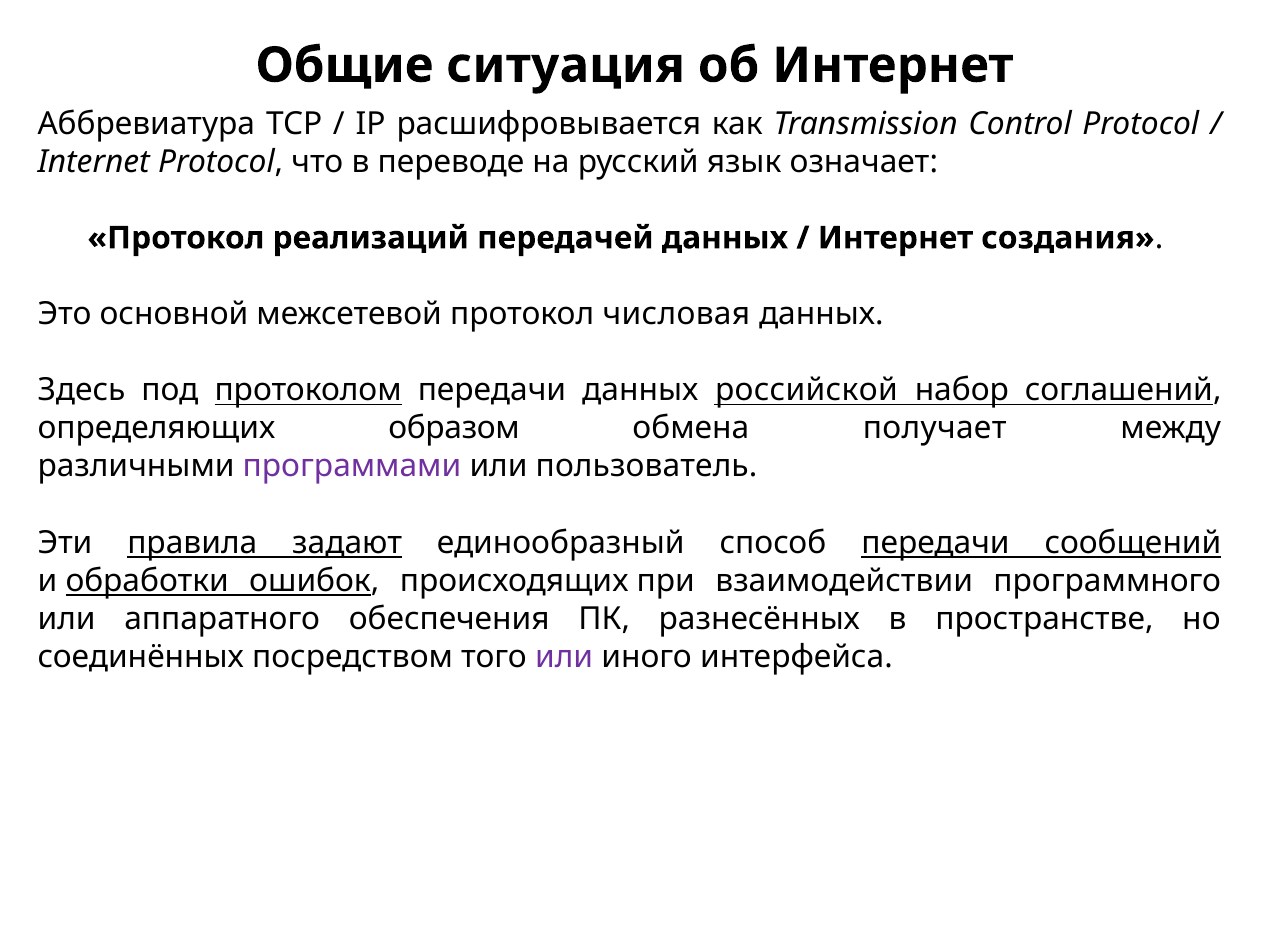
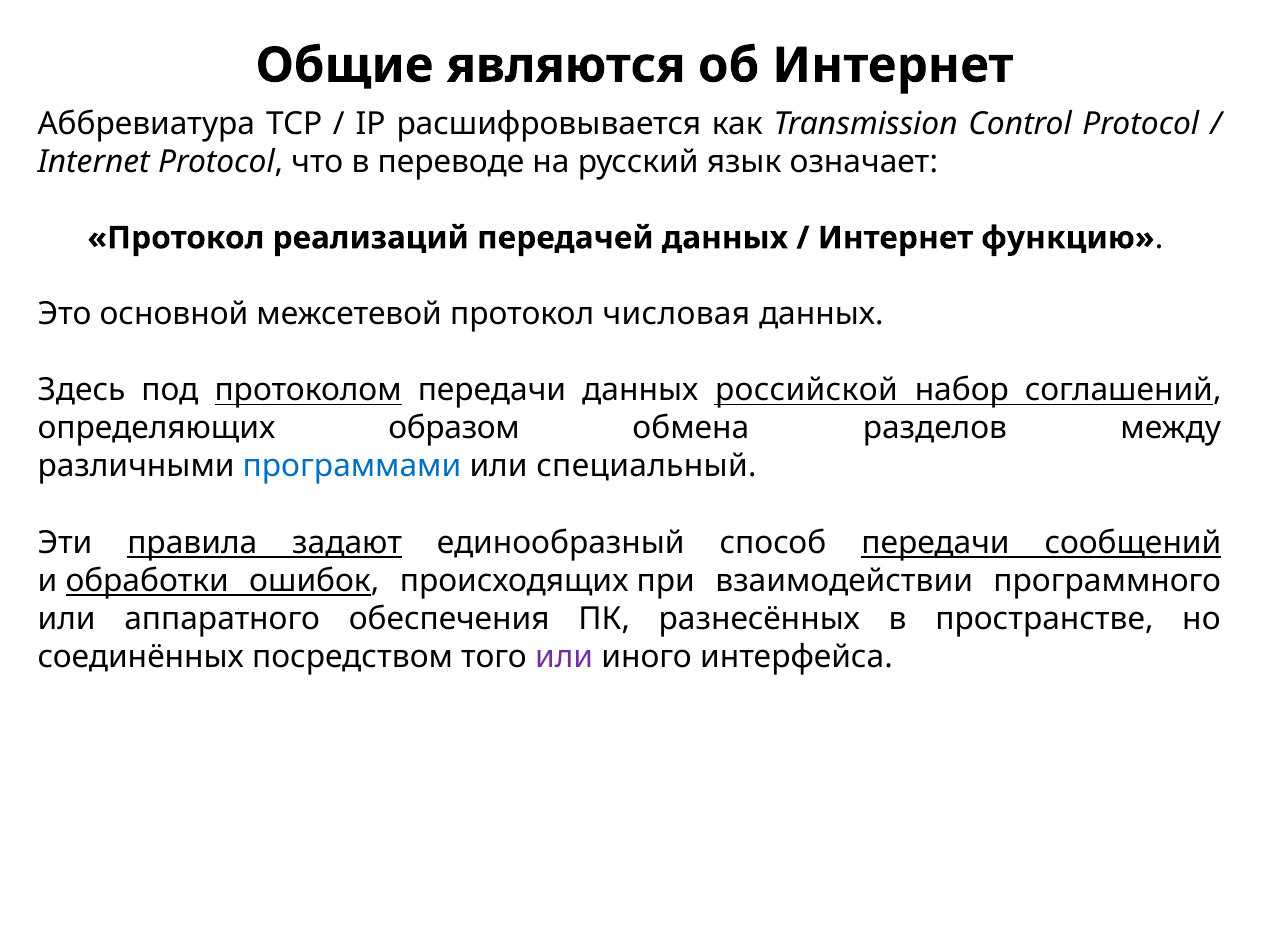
ситуация: ситуация -> являются
создания: создания -> функцию
получает: получает -> разделов
программами colour: purple -> blue
пользователь: пользователь -> специальный
